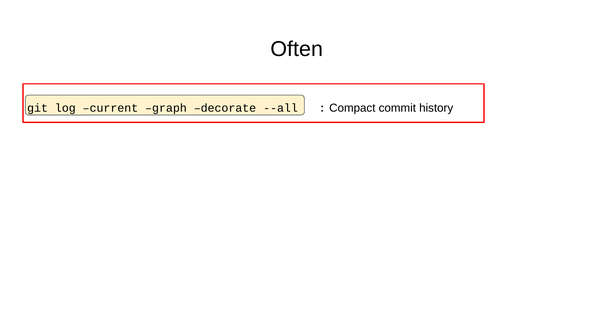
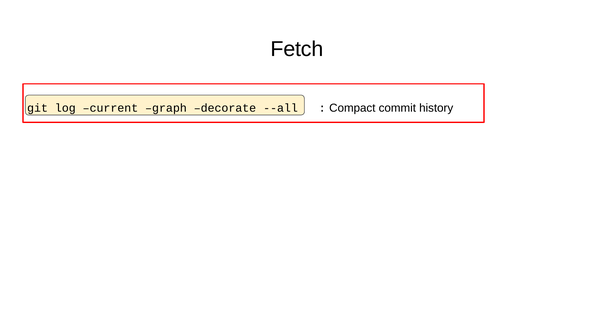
Often: Often -> Fetch
